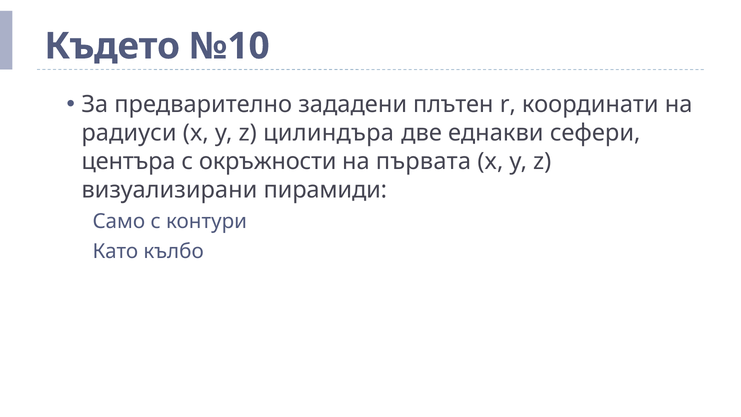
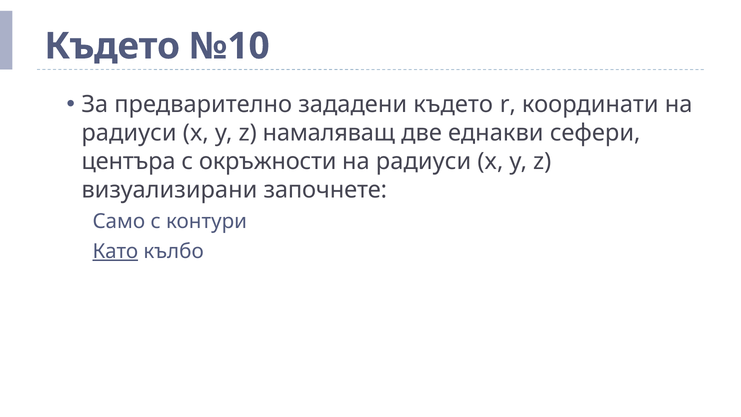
зададени плътен: плътен -> където
цилиндъра: цилиндъра -> намаляващ
първата at (423, 161): първата -> радиуси
пирамиди: пирамиди -> започнете
Като underline: none -> present
